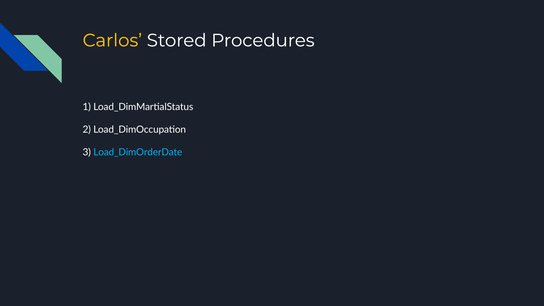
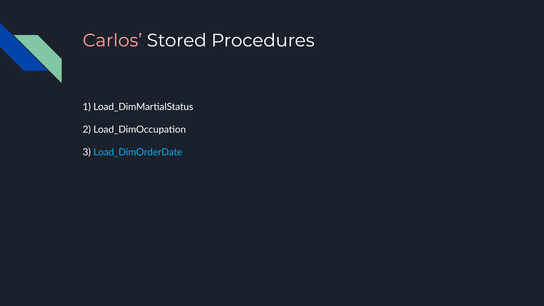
Carlos colour: yellow -> pink
